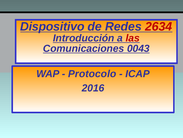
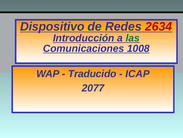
las colour: red -> green
0043: 0043 -> 1008
Protocolo: Protocolo -> Traducido
2016: 2016 -> 2077
